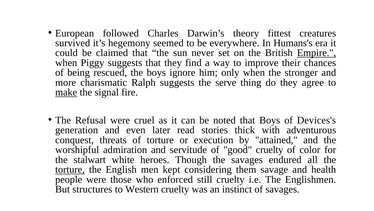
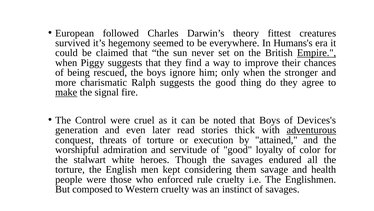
the serve: serve -> good
Refusal: Refusal -> Control
adventurous underline: none -> present
good cruelty: cruelty -> loyalty
torture at (70, 169) underline: present -> none
still: still -> rule
structures: structures -> composed
